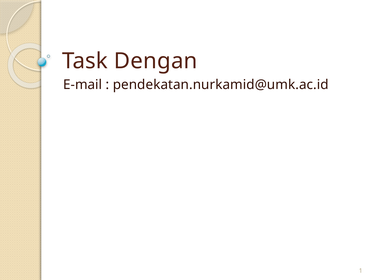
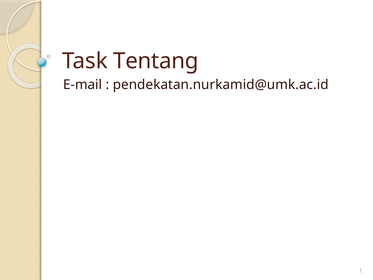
Dengan: Dengan -> Tentang
